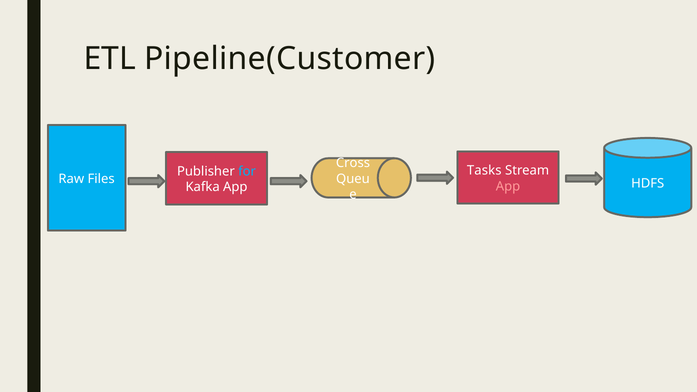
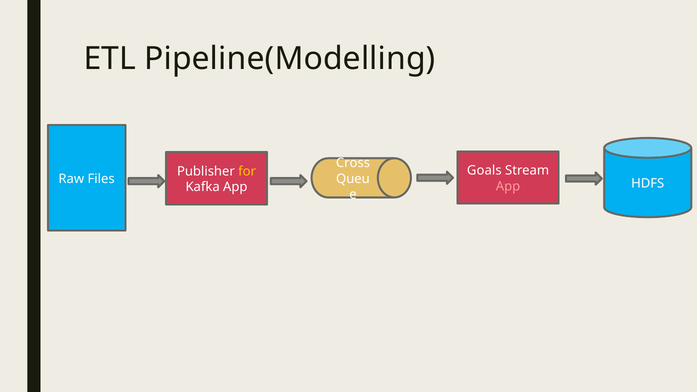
Pipeline(Customer: Pipeline(Customer -> Pipeline(Modelling
Tasks: Tasks -> Goals
for colour: light blue -> yellow
